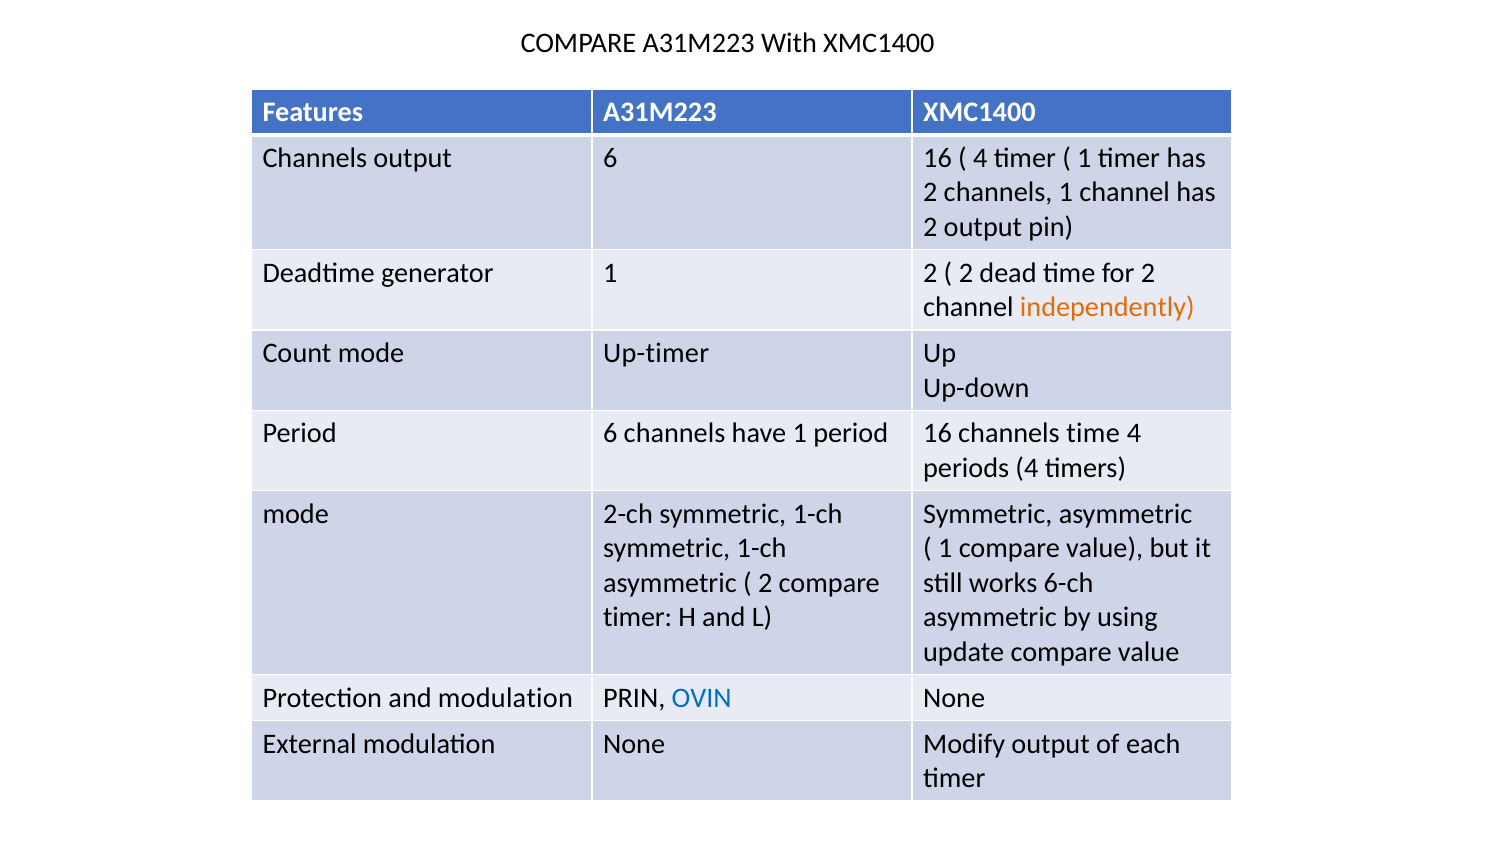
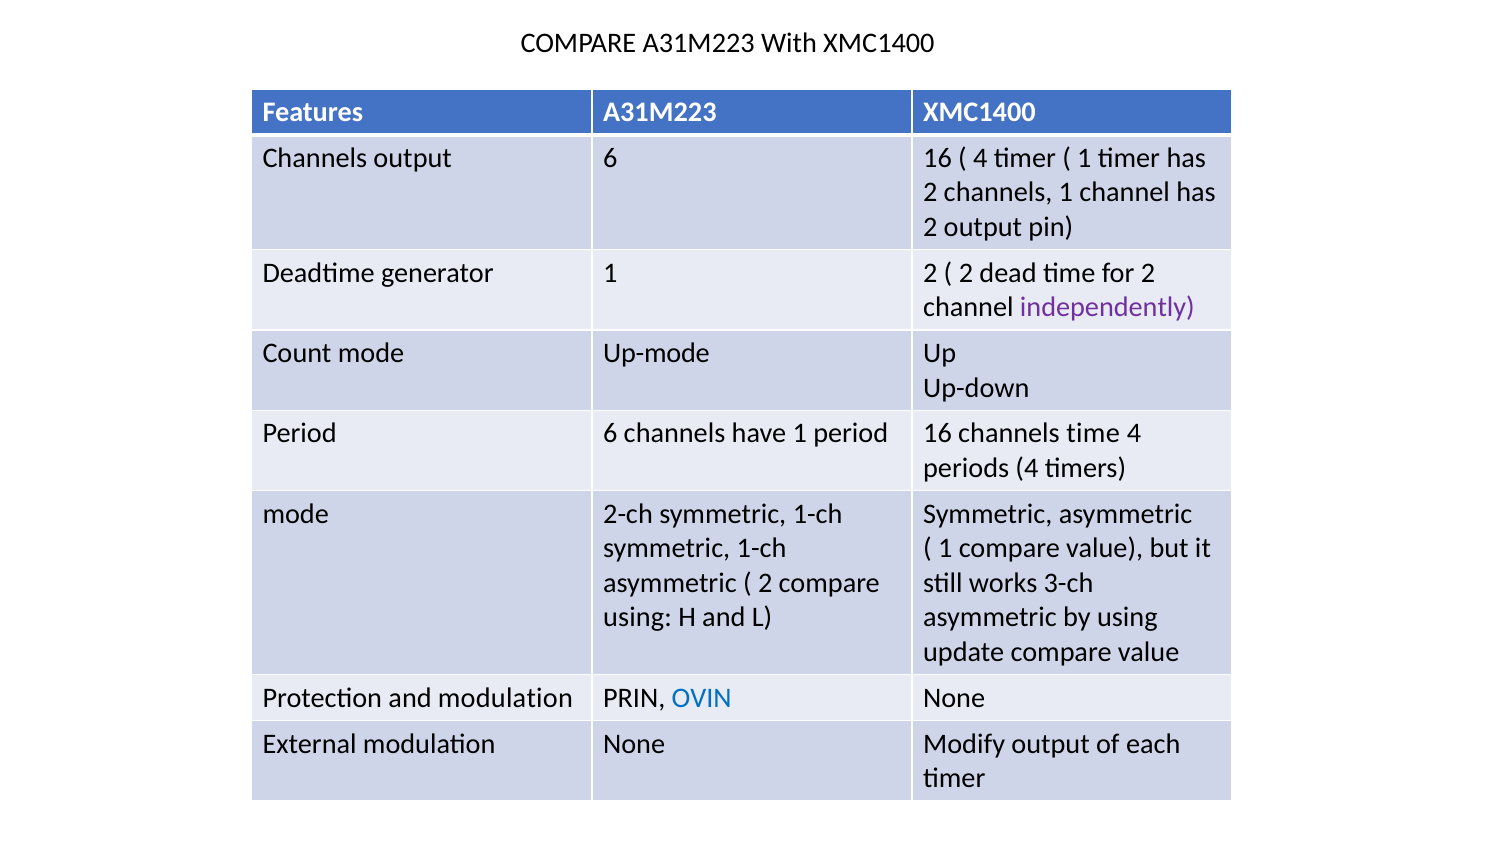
independently colour: orange -> purple
Up-timer: Up-timer -> Up-mode
6-ch: 6-ch -> 3-ch
timer at (638, 618): timer -> using
